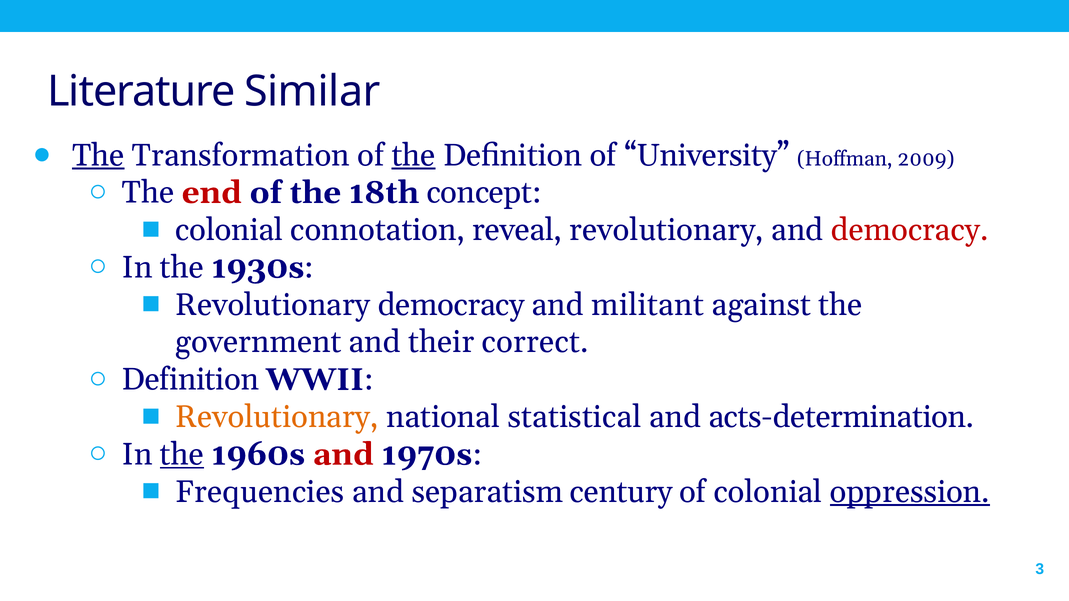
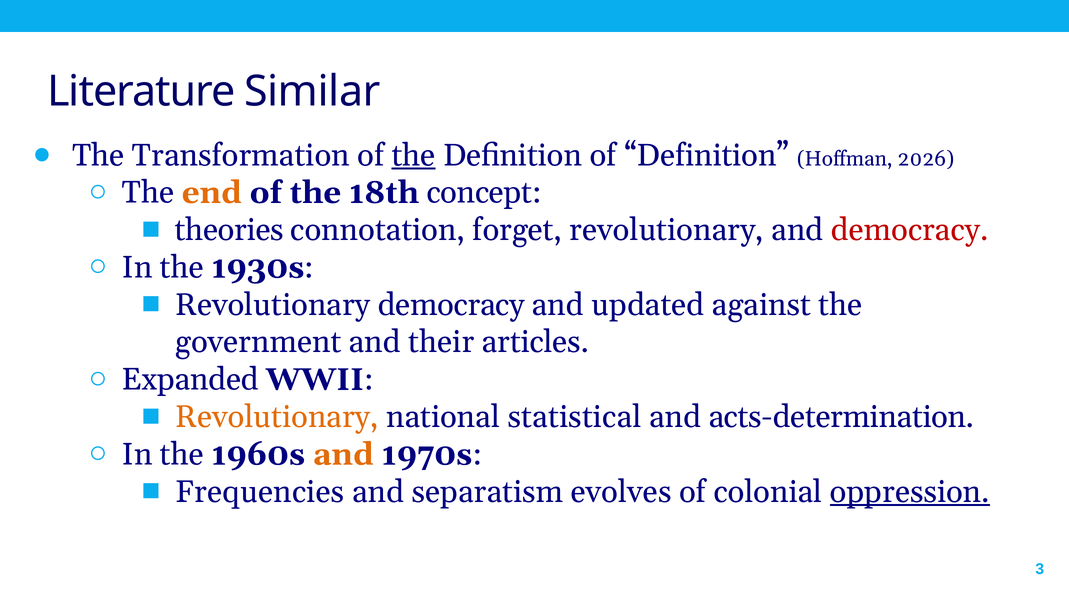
The at (98, 155) underline: present -> none
of University: University -> Definition
2009: 2009 -> 2026
end colour: red -> orange
colonial at (229, 230): colonial -> theories
reveal: reveal -> forget
militant: militant -> updated
correct: correct -> articles
Definition at (190, 380): Definition -> Expanded
the at (182, 455) underline: present -> none
and at (343, 455) colour: red -> orange
century: century -> evolves
